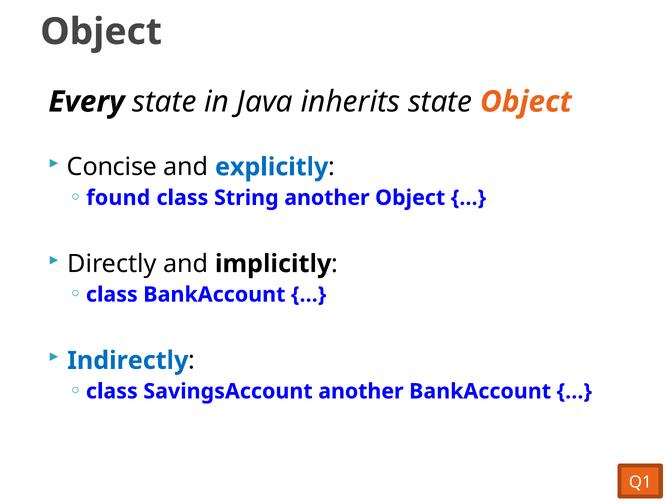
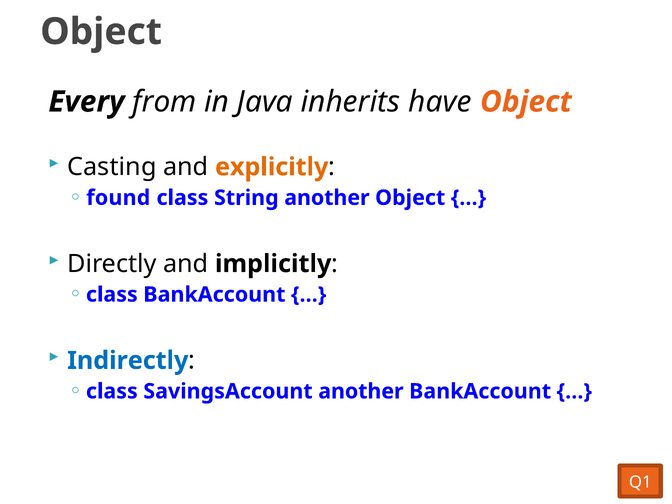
Every state: state -> from
inherits state: state -> have
Concise: Concise -> Casting
explicitly colour: blue -> orange
